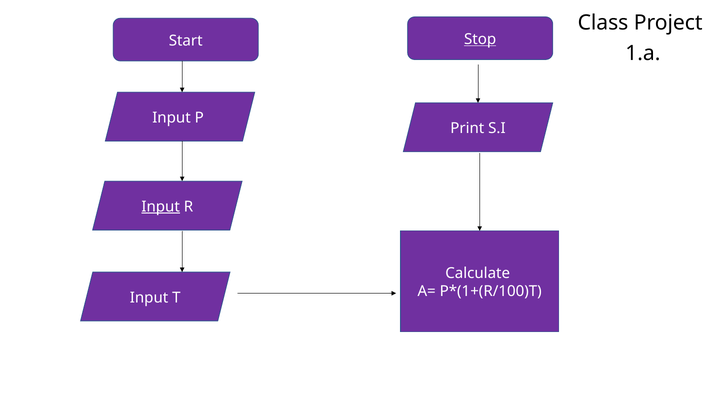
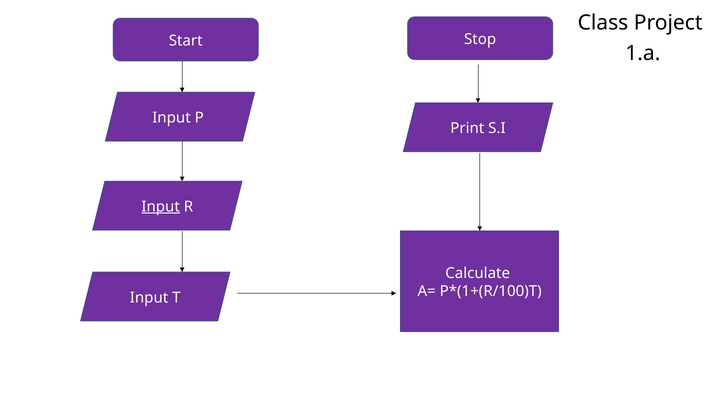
Stop underline: present -> none
